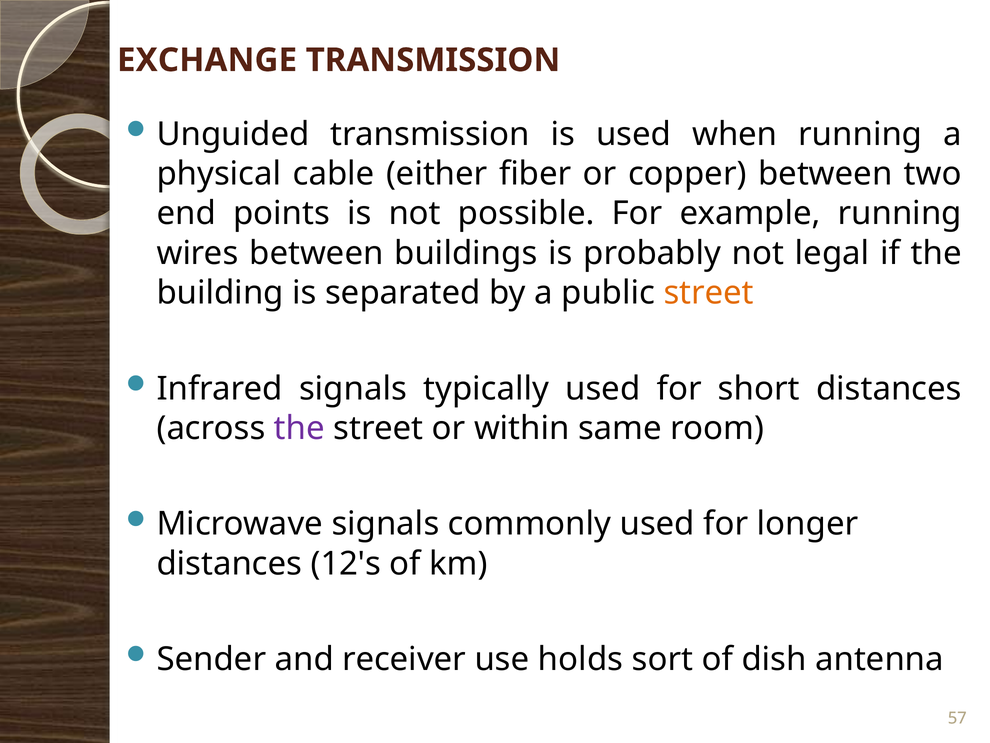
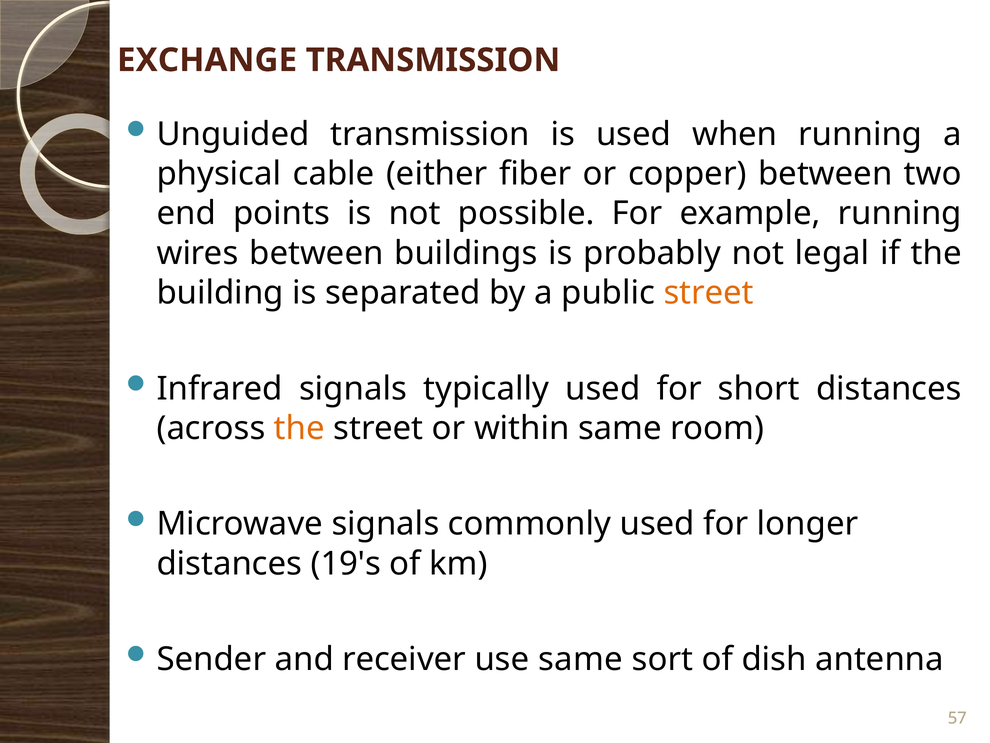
the at (299, 428) colour: purple -> orange
12's: 12's -> 19's
use holds: holds -> same
